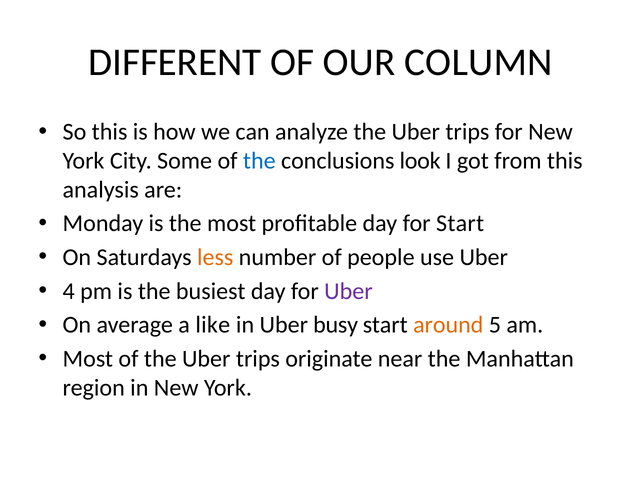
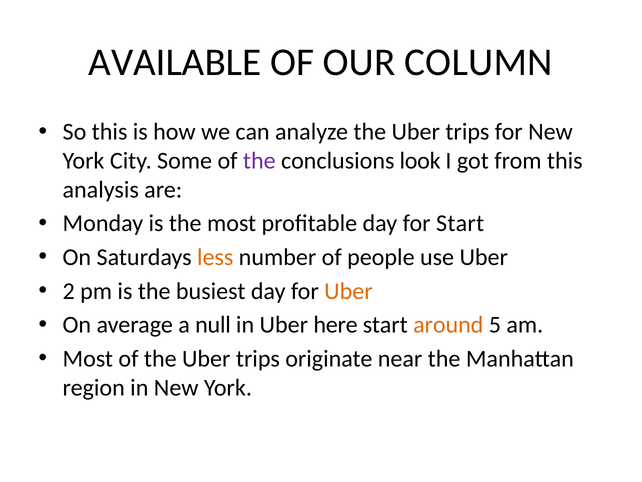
DIFFERENT: DIFFERENT -> AVAILABLE
the at (259, 161) colour: blue -> purple
4: 4 -> 2
Uber at (348, 291) colour: purple -> orange
like: like -> null
busy: busy -> here
